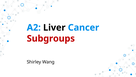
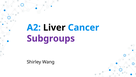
Subgroups colour: red -> purple
